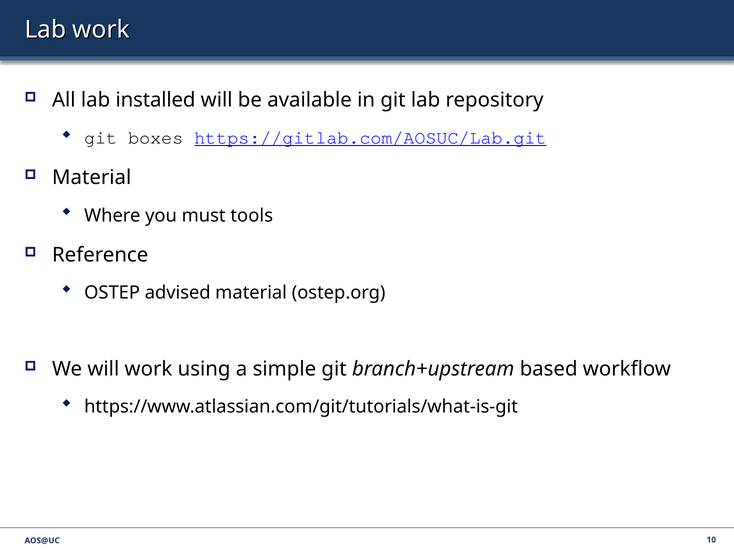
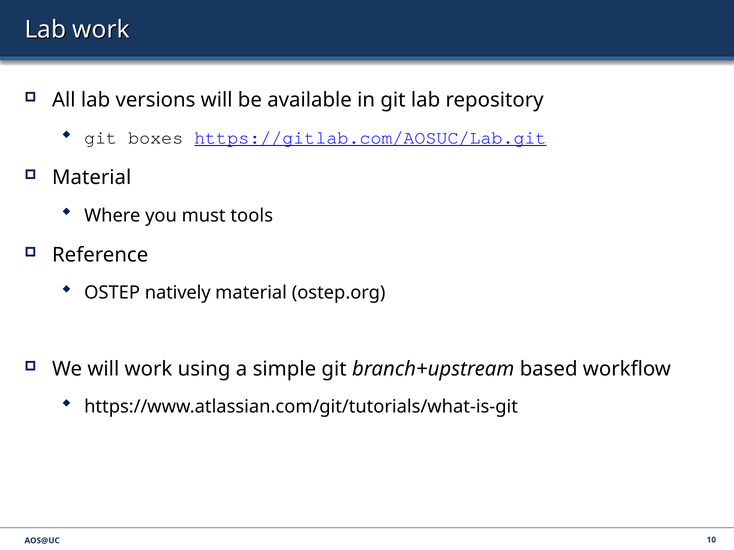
installed: installed -> versions
advised: advised -> natively
